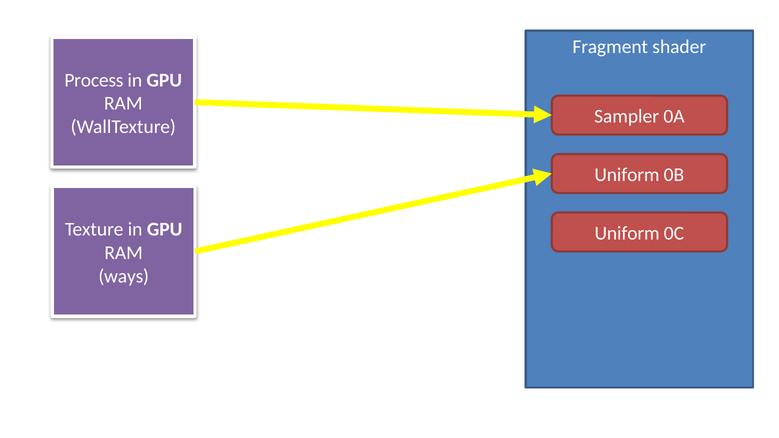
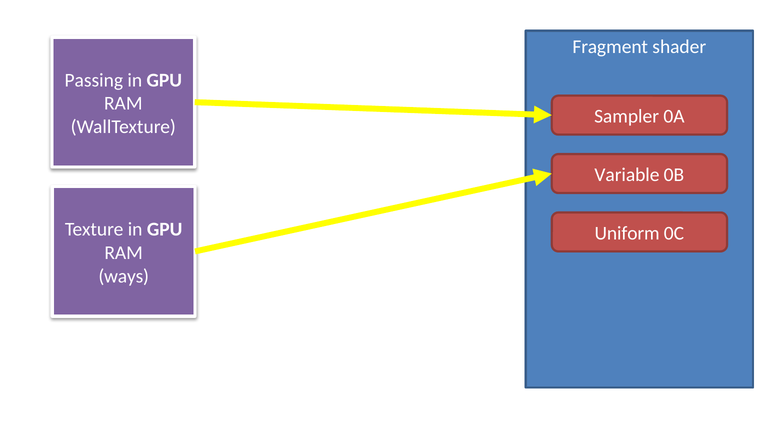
Process: Process -> Passing
Uniform at (627, 175): Uniform -> Variable
